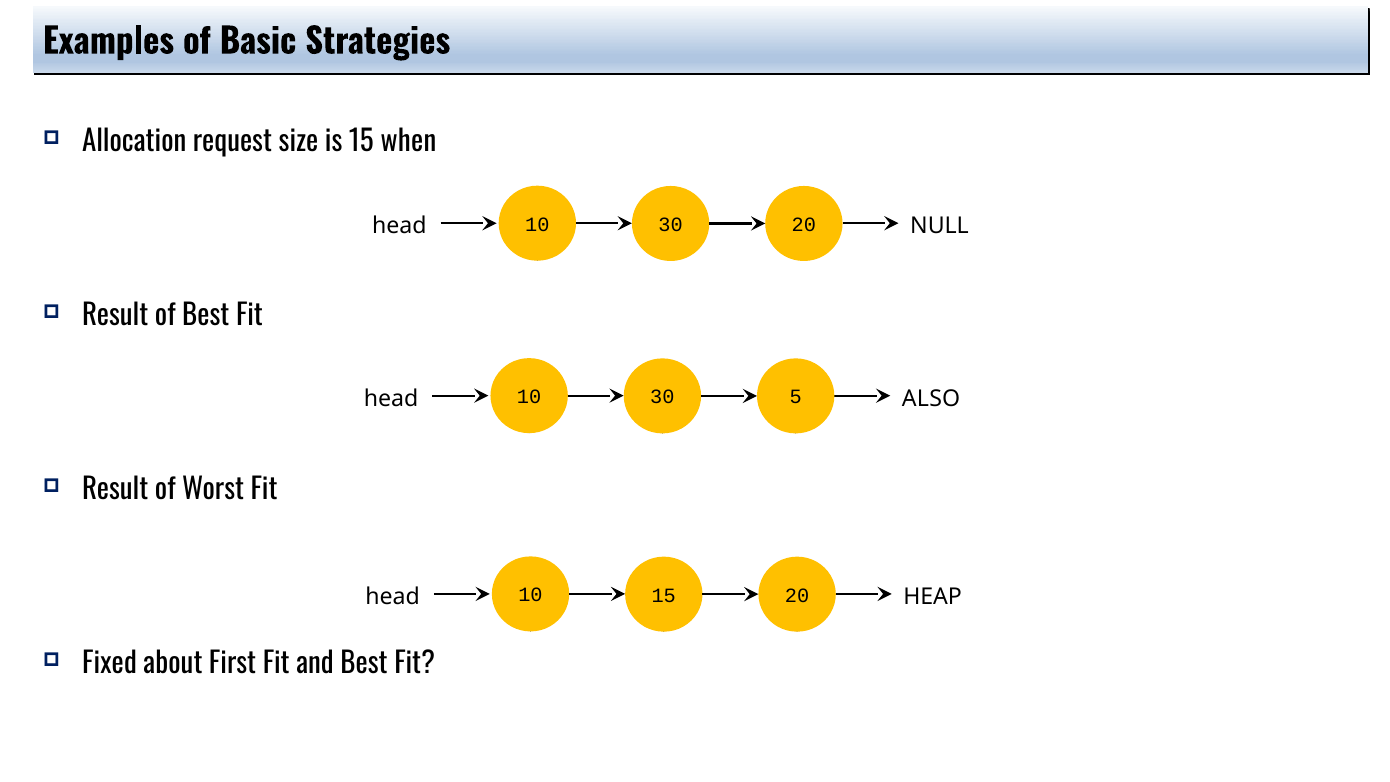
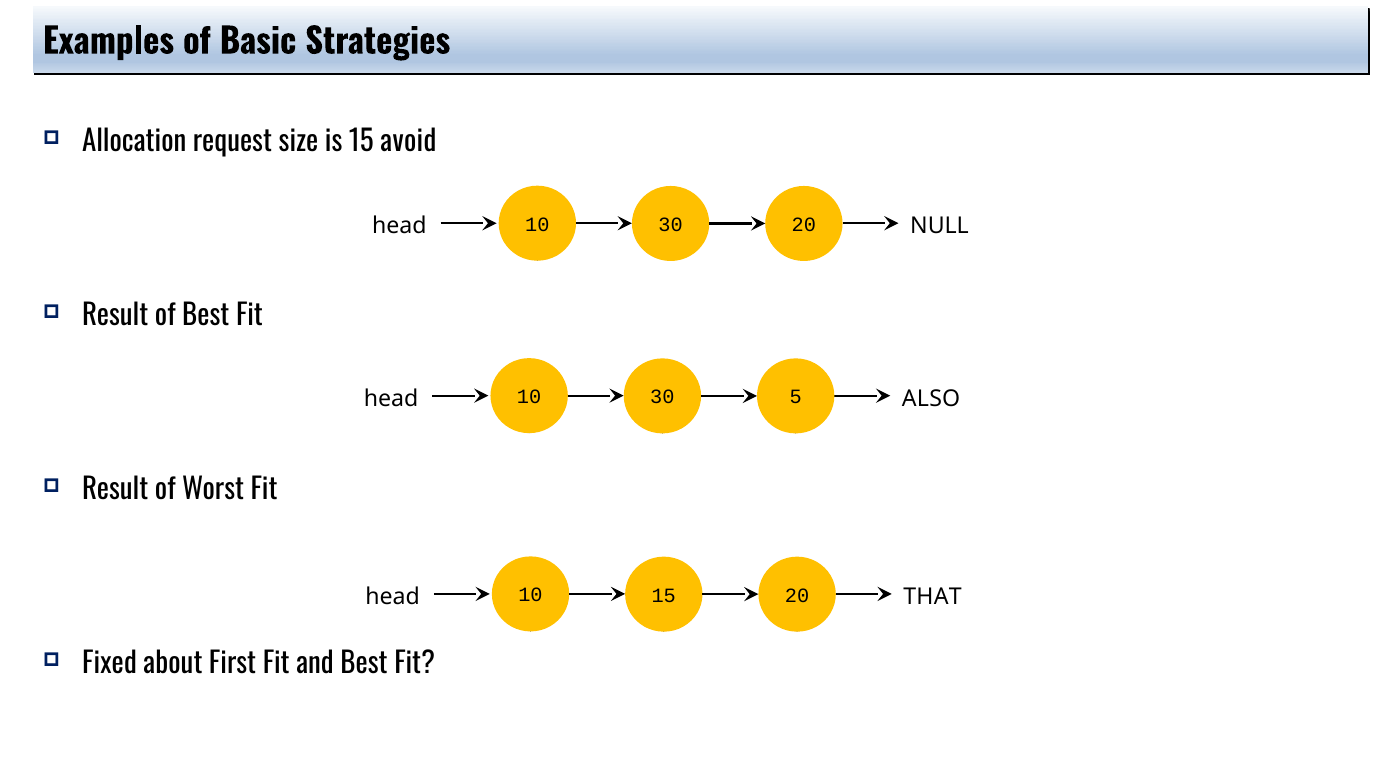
when: when -> avoid
HEAP: HEAP -> THAT
